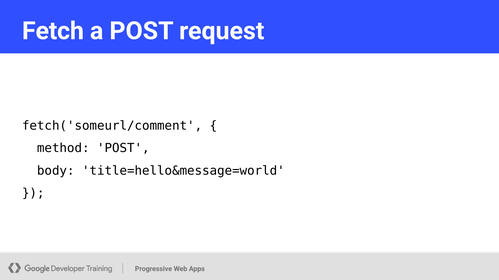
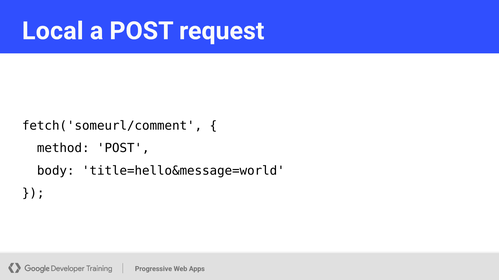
Fetch: Fetch -> Local
